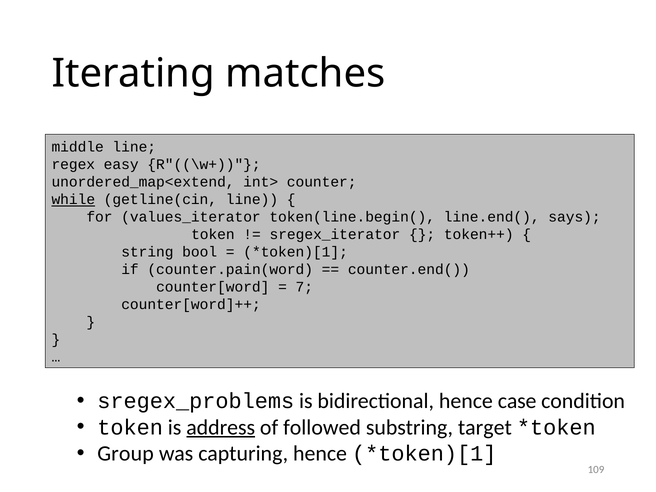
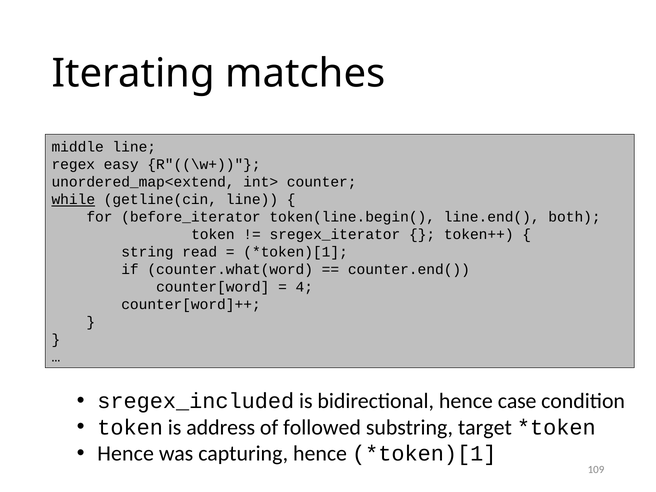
values_iterator: values_iterator -> before_iterator
says: says -> both
bool: bool -> read
counter.pain(word: counter.pain(word -> counter.what(word
7: 7 -> 4
sregex_problems: sregex_problems -> sregex_included
address underline: present -> none
Group at (126, 454): Group -> Hence
